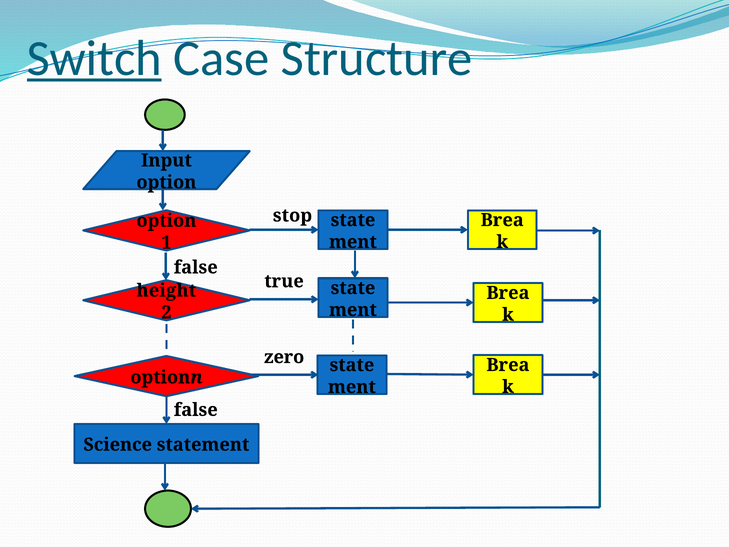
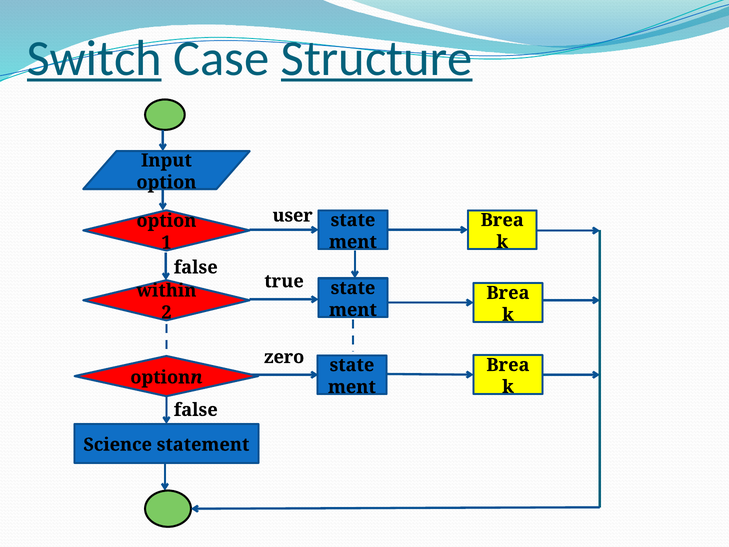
Structure underline: none -> present
stop: stop -> user
height: height -> within
